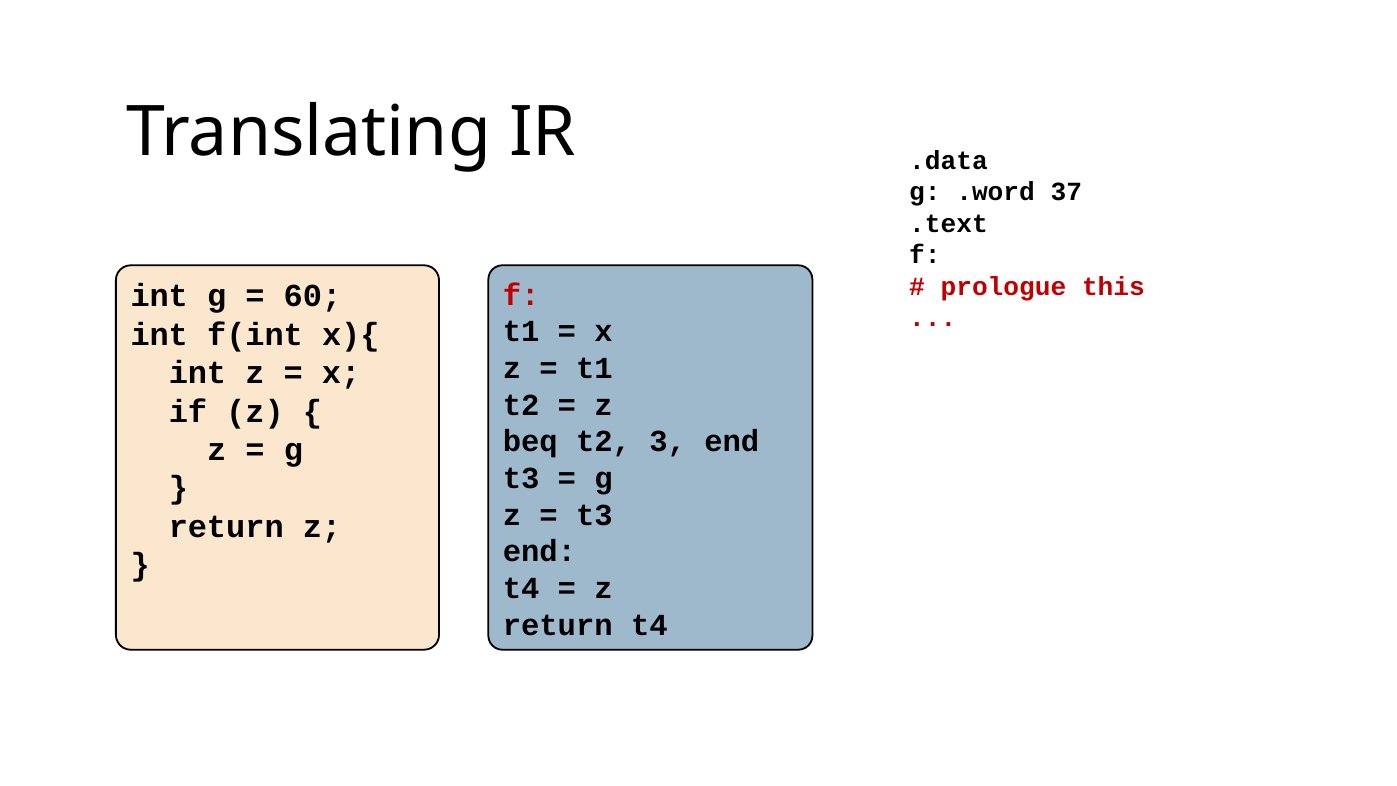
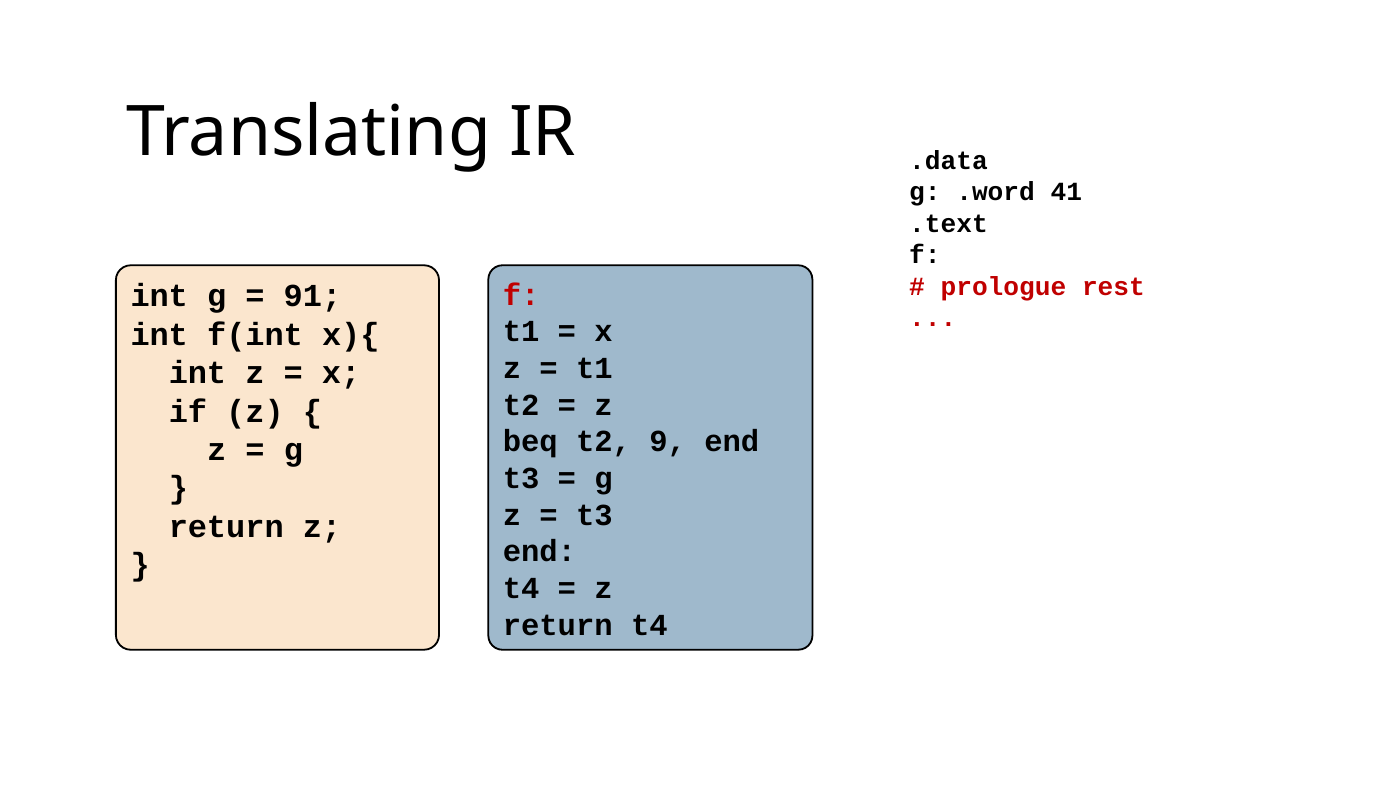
37: 37 -> 41
this: this -> rest
60: 60 -> 91
3: 3 -> 9
